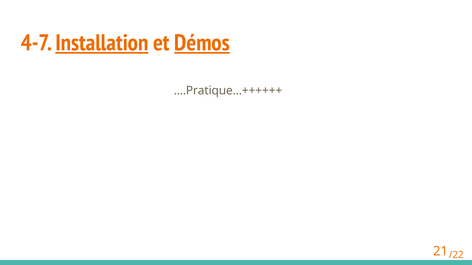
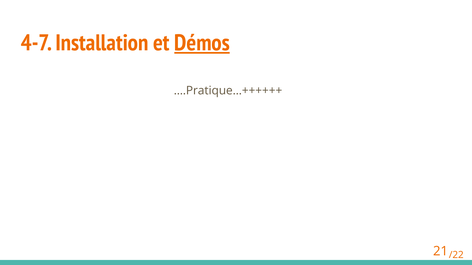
Installation underline: present -> none
